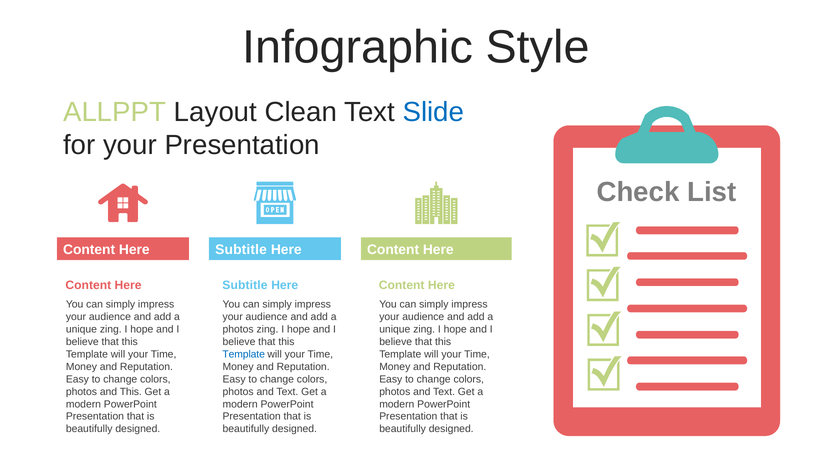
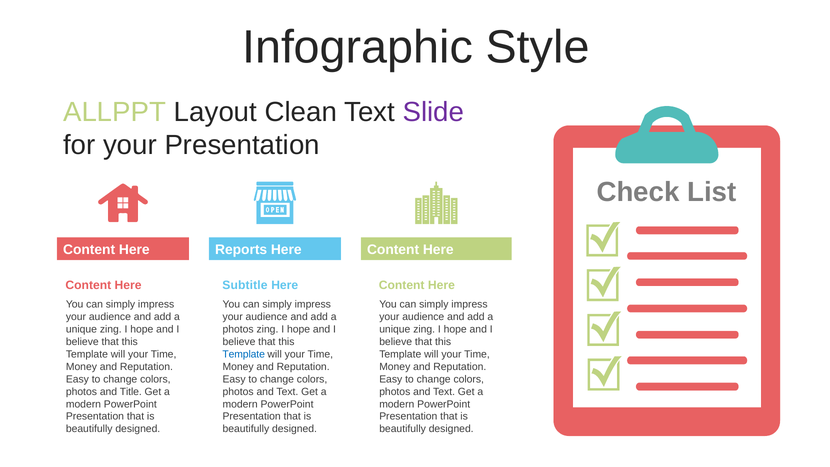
Slide colour: blue -> purple
Here Subtitle: Subtitle -> Reports
and This: This -> Title
